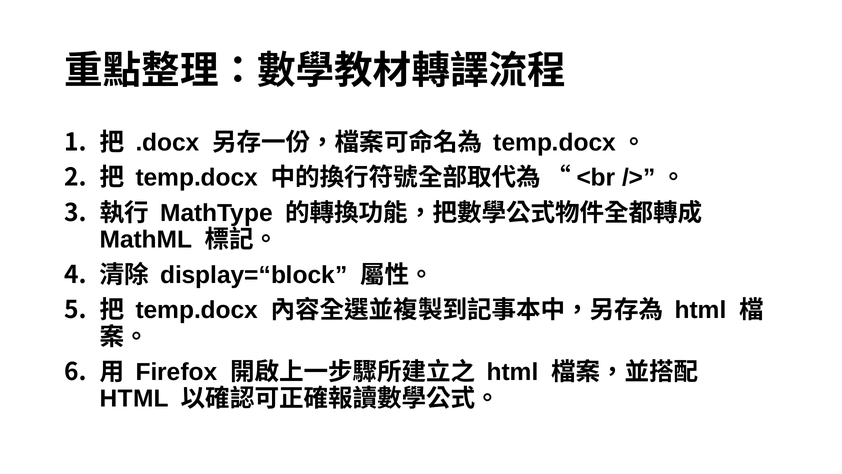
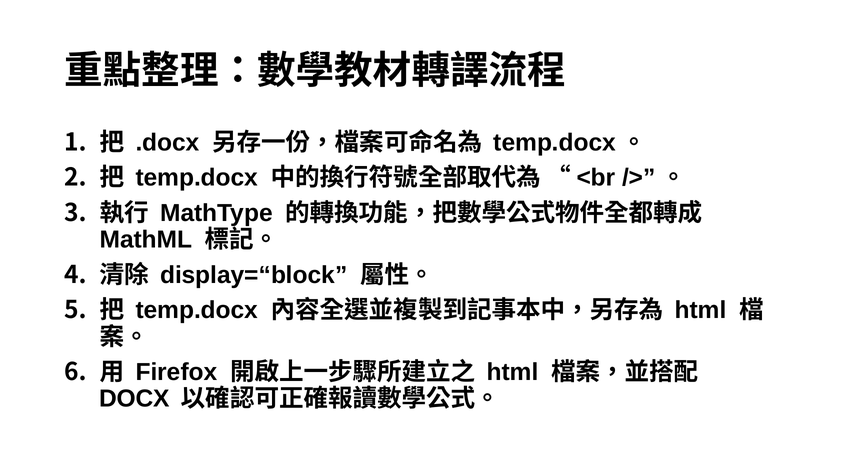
HTML at (134, 398): HTML -> DOCX
